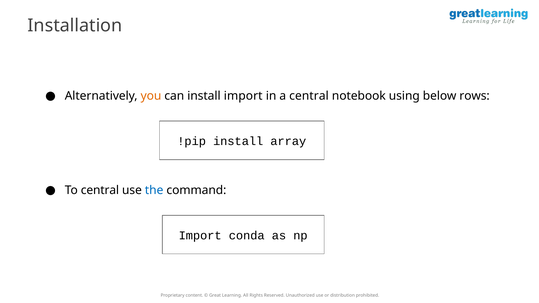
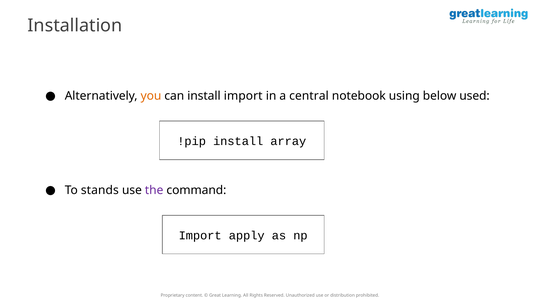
rows: rows -> used
To central: central -> stands
the colour: blue -> purple
conda: conda -> apply
